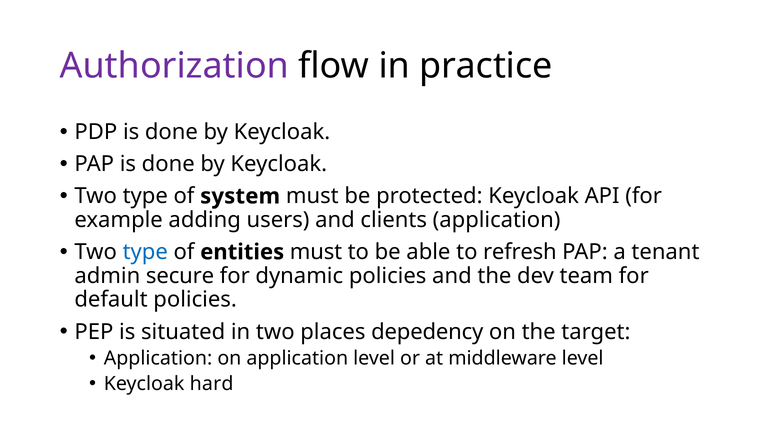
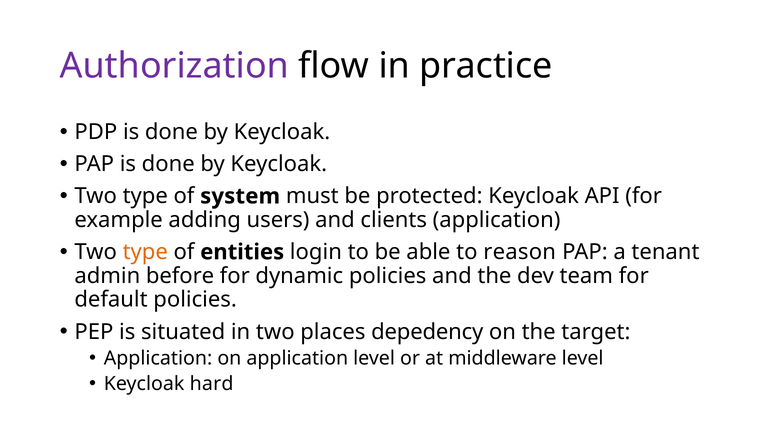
type at (145, 252) colour: blue -> orange
entities must: must -> login
refresh: refresh -> reason
secure: secure -> before
